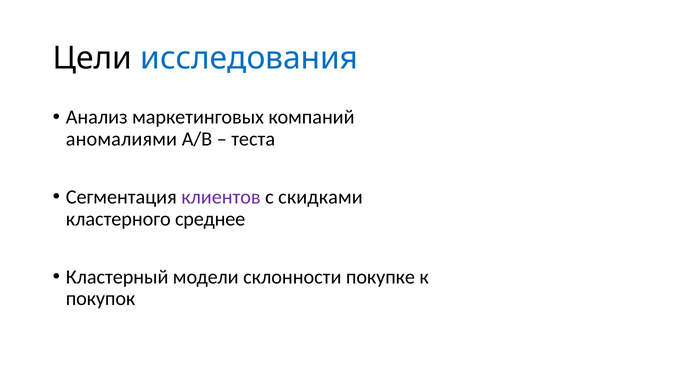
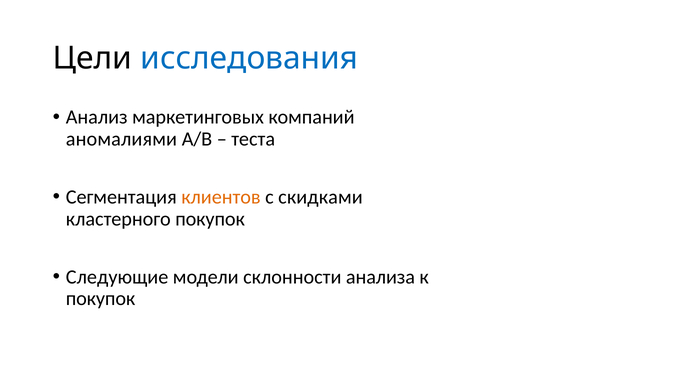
клиентов colour: purple -> orange
кластерного среднее: среднее -> покупок
Кластерный: Кластерный -> Следующие
покупке: покупке -> анализа
